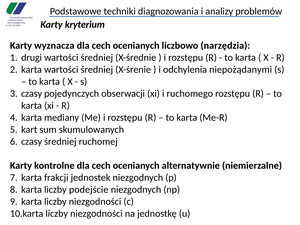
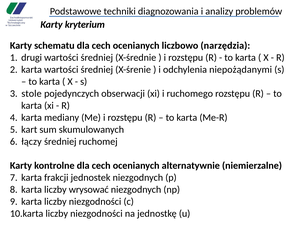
wyznacza: wyznacza -> schematu
czasy at (32, 94): czasy -> stole
czasy at (32, 142): czasy -> łączy
podejście: podejście -> wrysować
